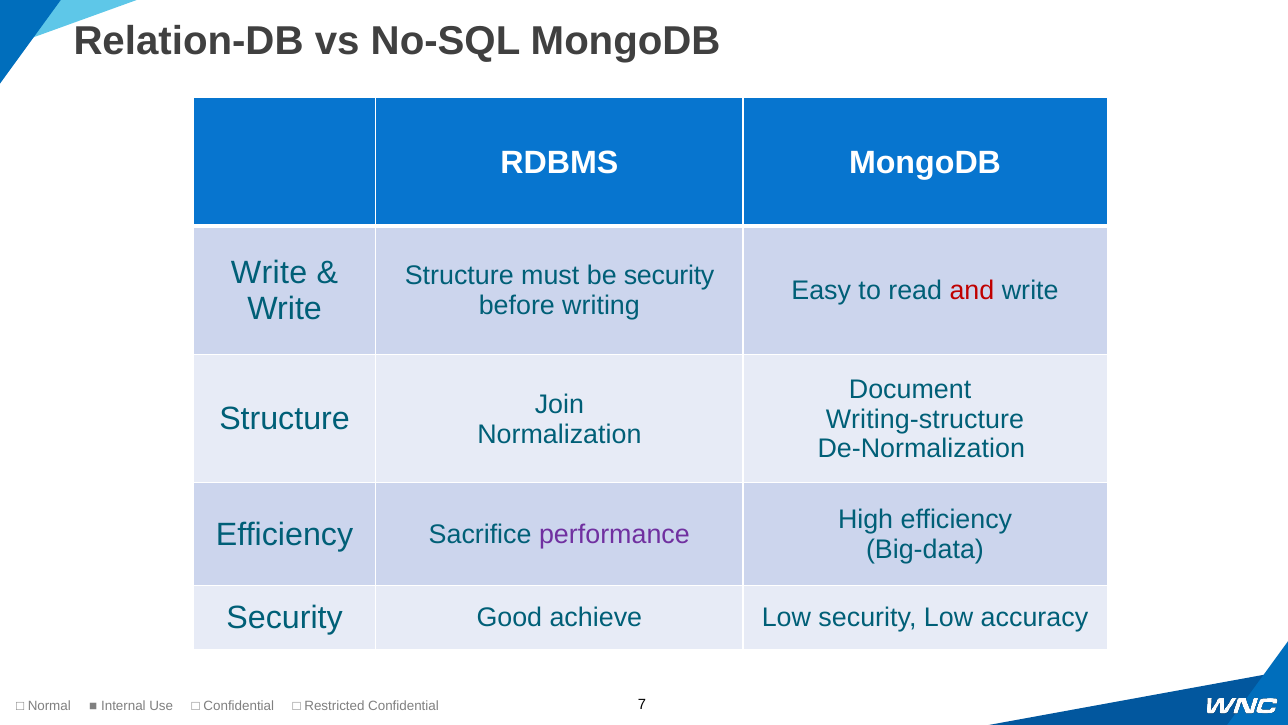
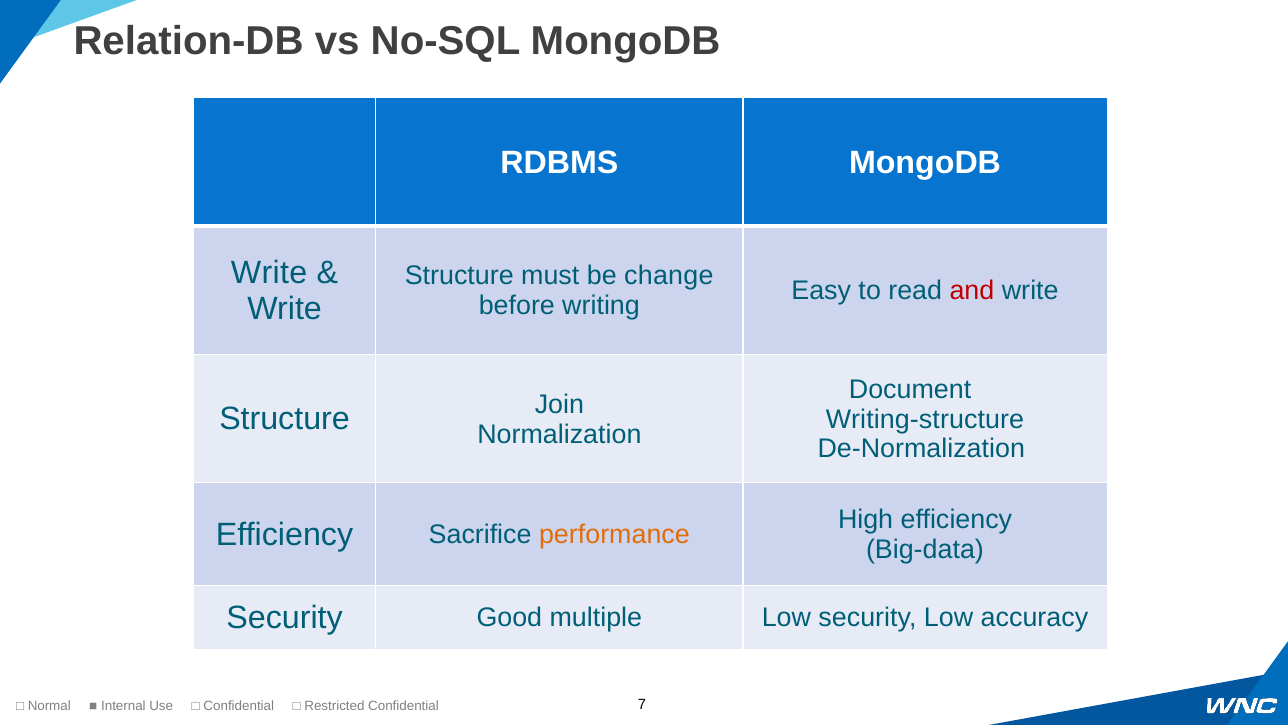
be security: security -> change
performance colour: purple -> orange
achieve: achieve -> multiple
